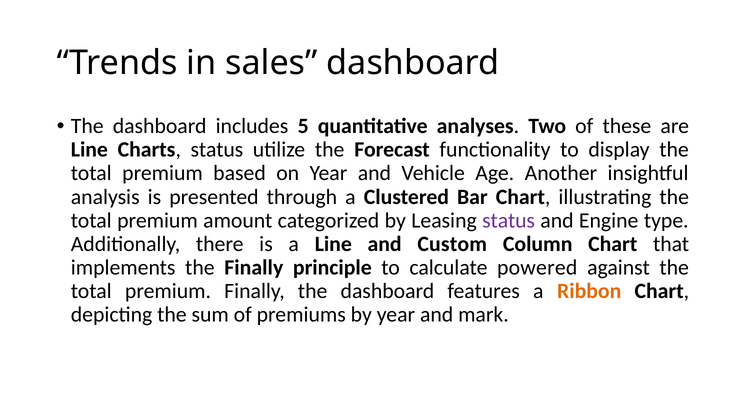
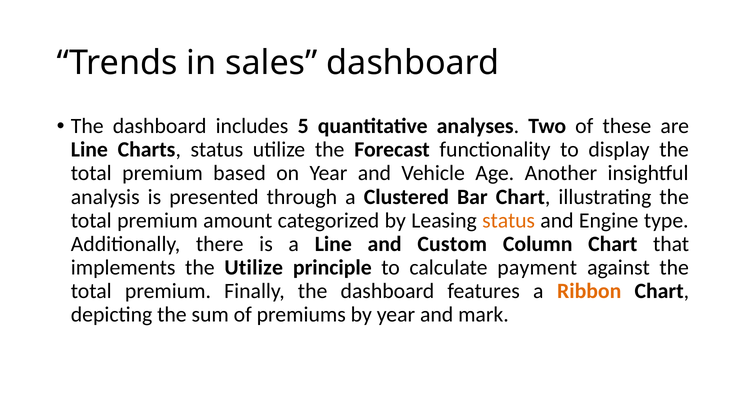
status at (509, 220) colour: purple -> orange
the Finally: Finally -> Utilize
powered: powered -> payment
